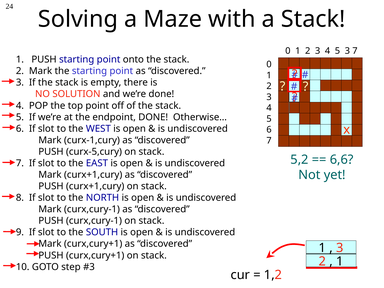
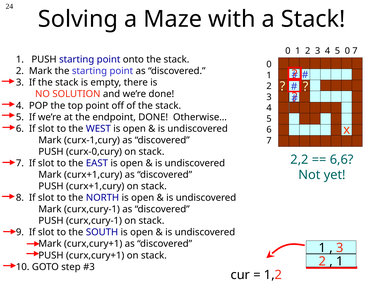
5 3: 3 -> 0
curx-5,cury: curx-5,cury -> curx-0,cury
5,2: 5,2 -> 2,2
